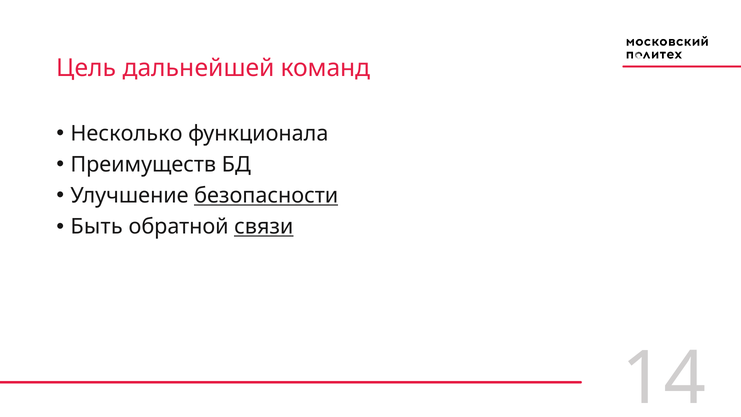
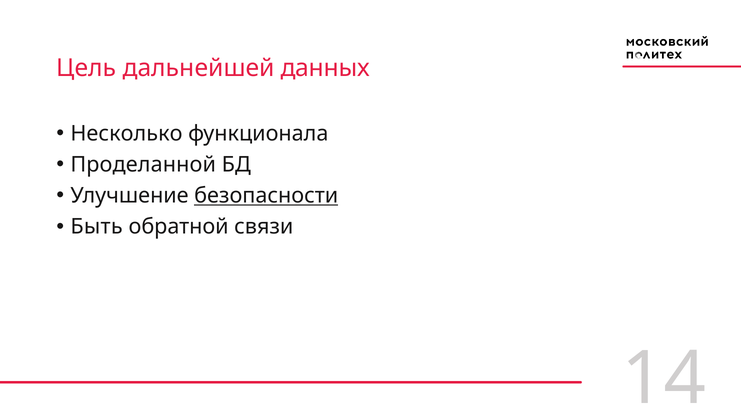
команд: команд -> данных
Преимуществ: Преимуществ -> Проделанной
связи underline: present -> none
